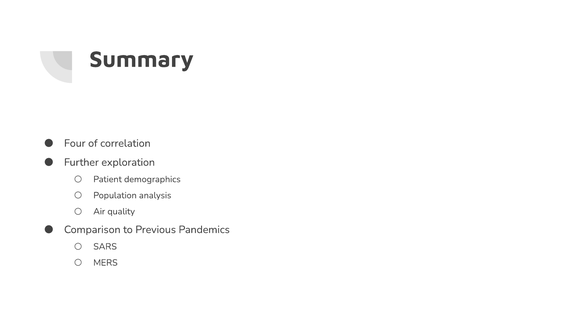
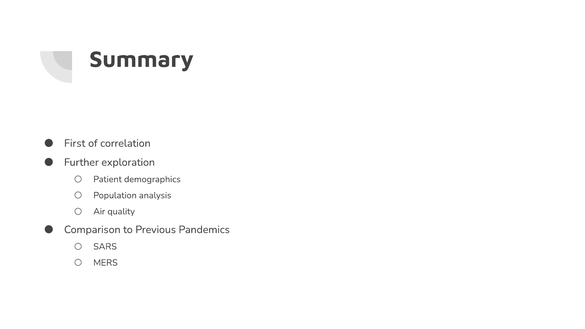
Four: Four -> First
